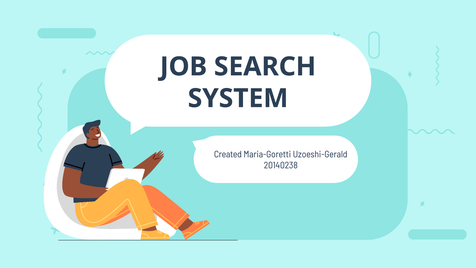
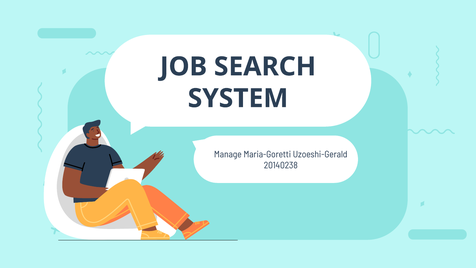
Created: Created -> Manage
